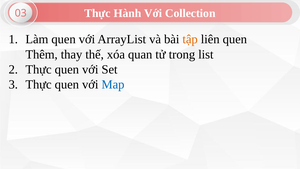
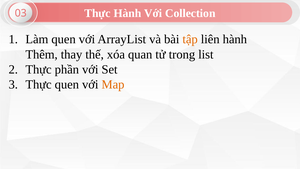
liên quen: quen -> hành
quen at (67, 69): quen -> phần
Map colour: blue -> orange
